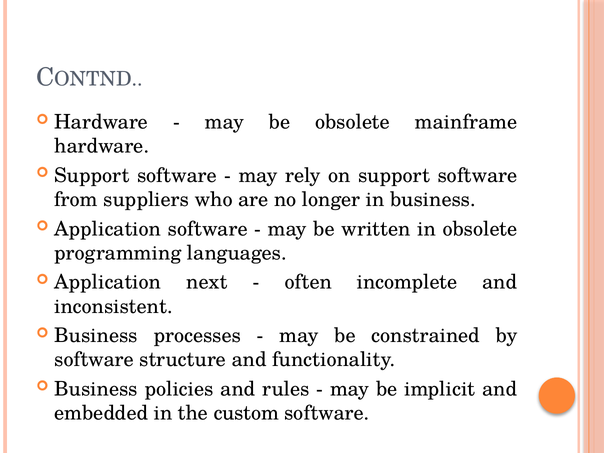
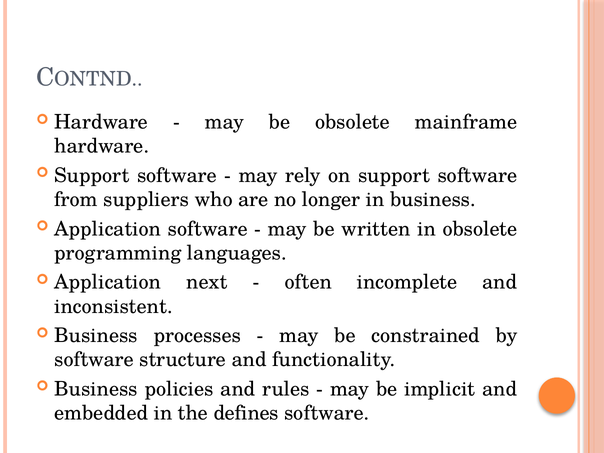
custom: custom -> defines
